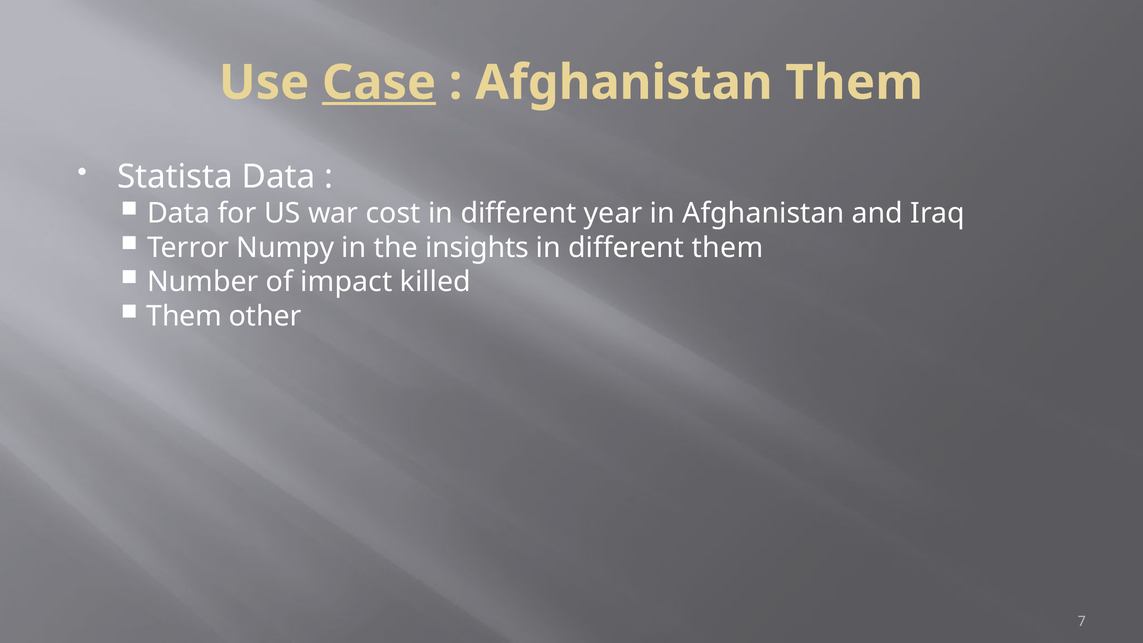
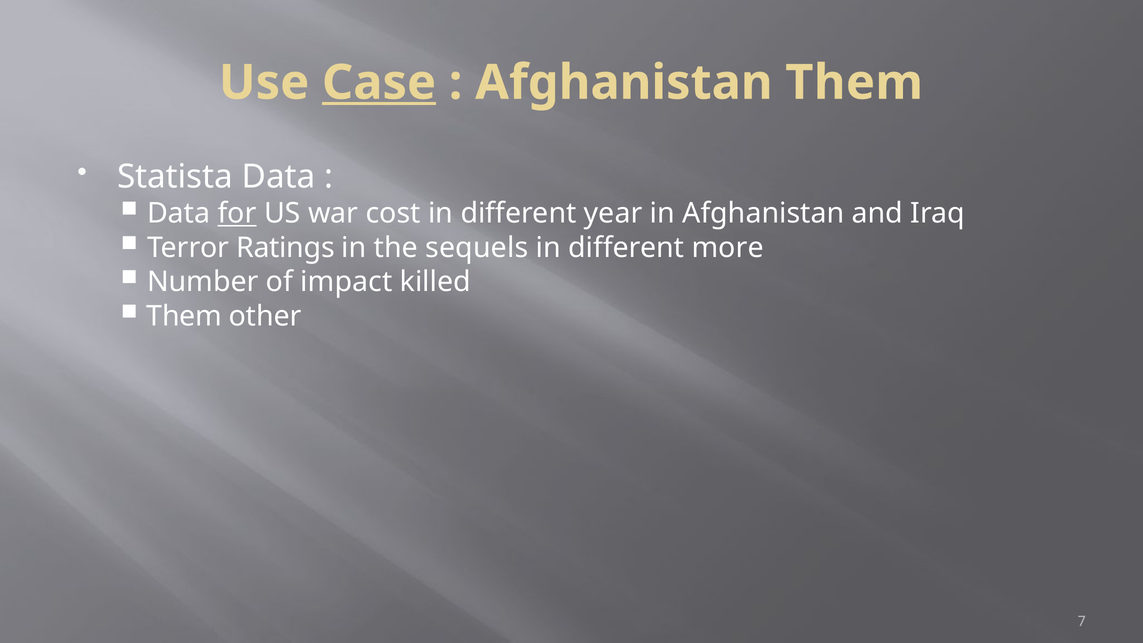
for underline: none -> present
Numpy: Numpy -> Ratings
insights: insights -> sequels
different them: them -> more
